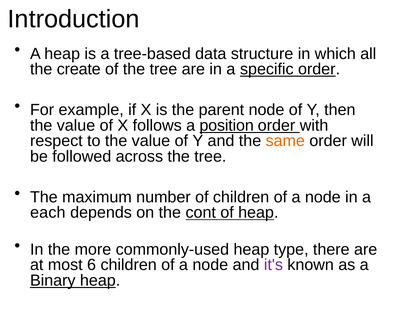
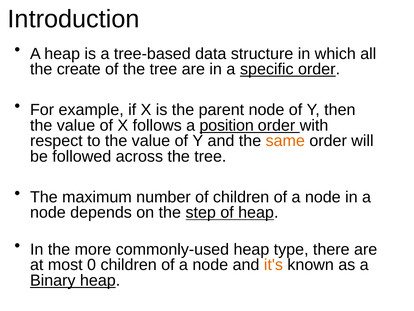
each at (48, 212): each -> node
cont: cont -> step
6: 6 -> 0
it's colour: purple -> orange
